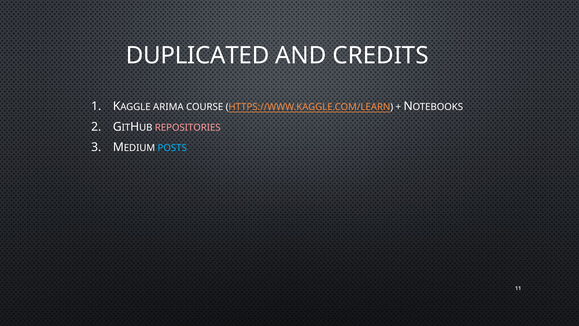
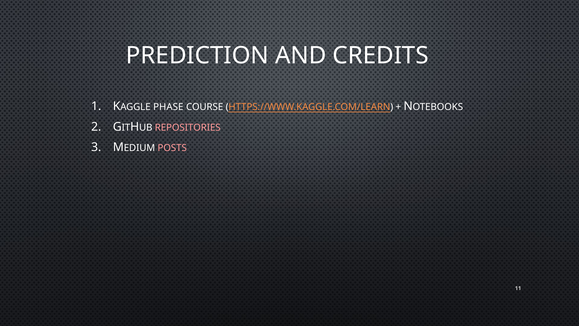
DUPLICATED: DUPLICATED -> PREDICTION
ARIMA: ARIMA -> PHASE
POSTS colour: light blue -> pink
